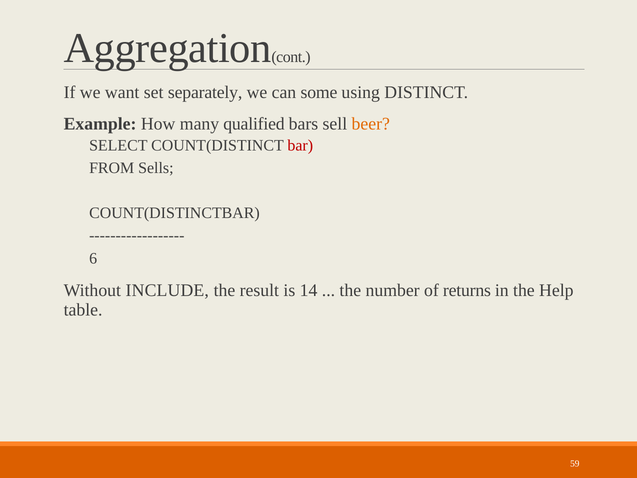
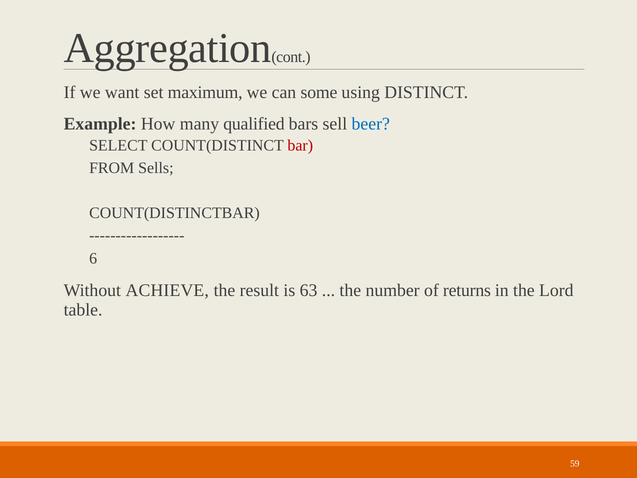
separately: separately -> maximum
beer colour: orange -> blue
INCLUDE: INCLUDE -> ACHIEVE
14: 14 -> 63
Help: Help -> Lord
